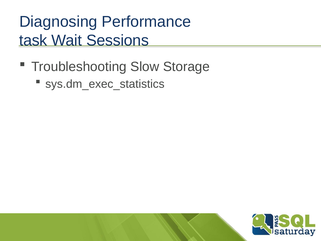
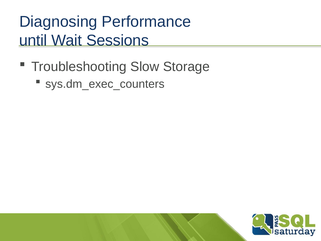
task: task -> until
sys.dm_exec_statistics: sys.dm_exec_statistics -> sys.dm_exec_counters
